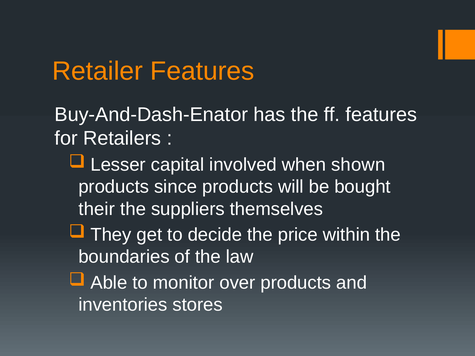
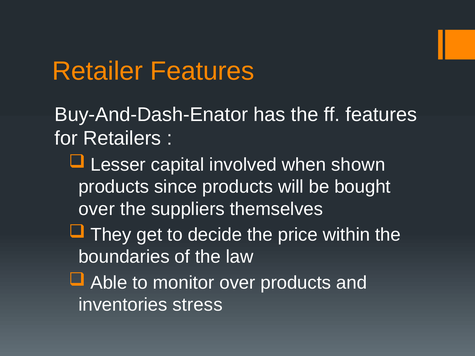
their at (97, 209): their -> over
stores: stores -> stress
